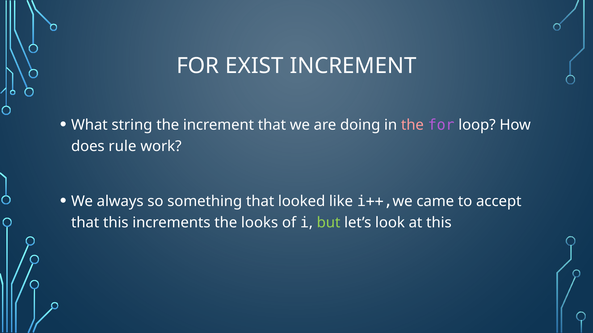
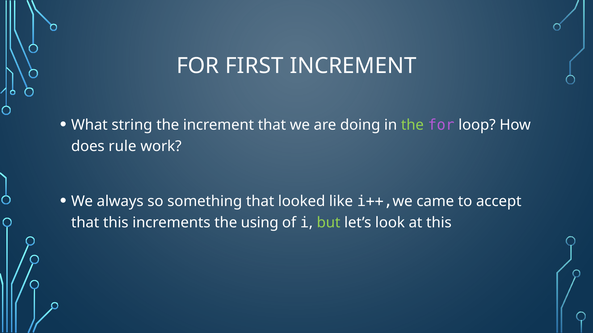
EXIST: EXIST -> FIRST
the at (412, 125) colour: pink -> light green
looks: looks -> using
